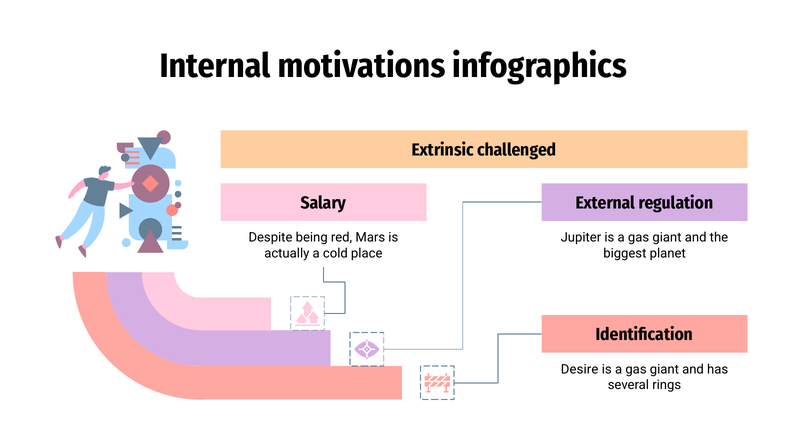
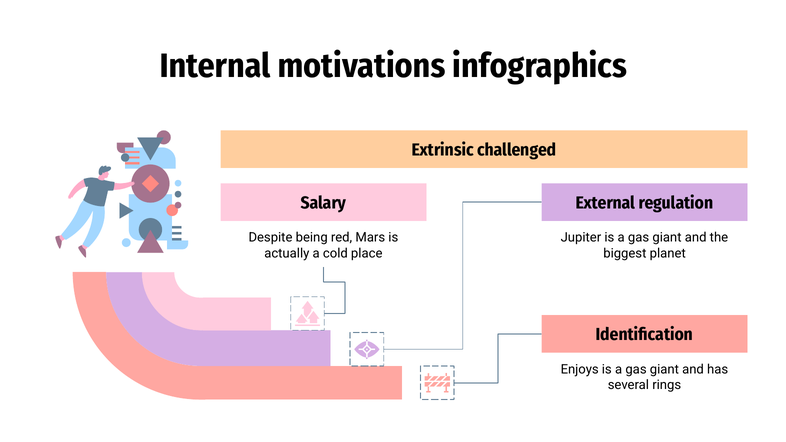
Desire: Desire -> Enjoys
